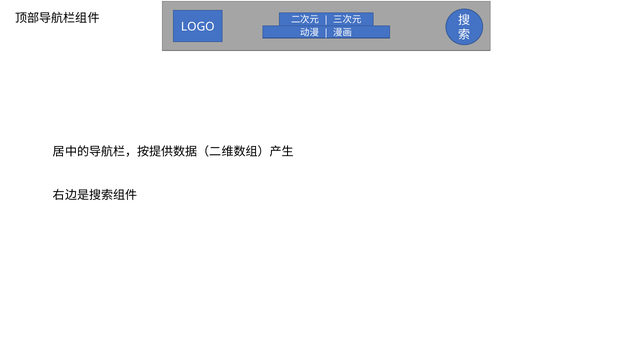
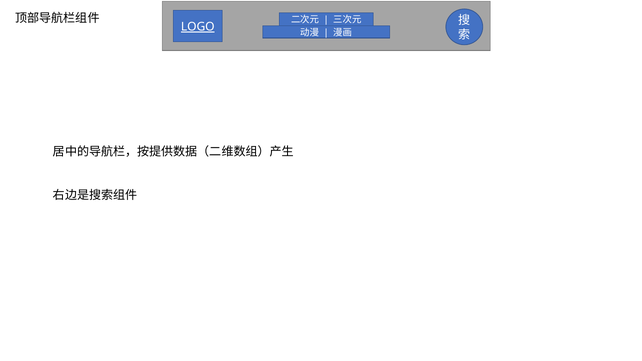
LOGO underline: none -> present
